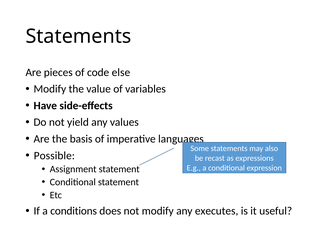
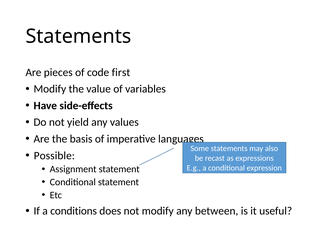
else: else -> first
executes: executes -> between
